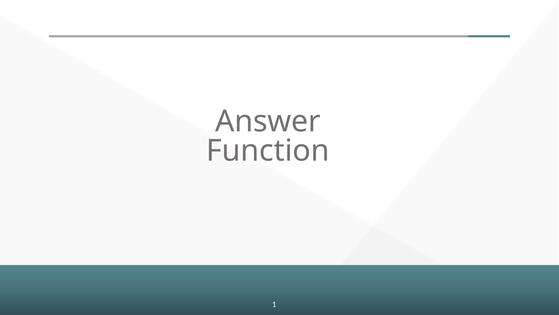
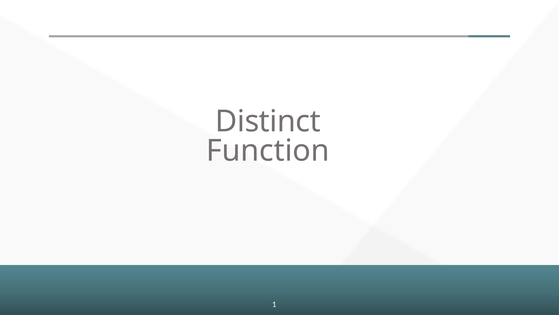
Answer: Answer -> Distinct
